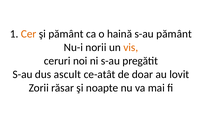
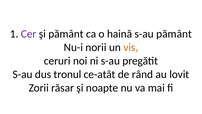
Cer colour: orange -> purple
ascult: ascult -> tronul
doar: doar -> rând
